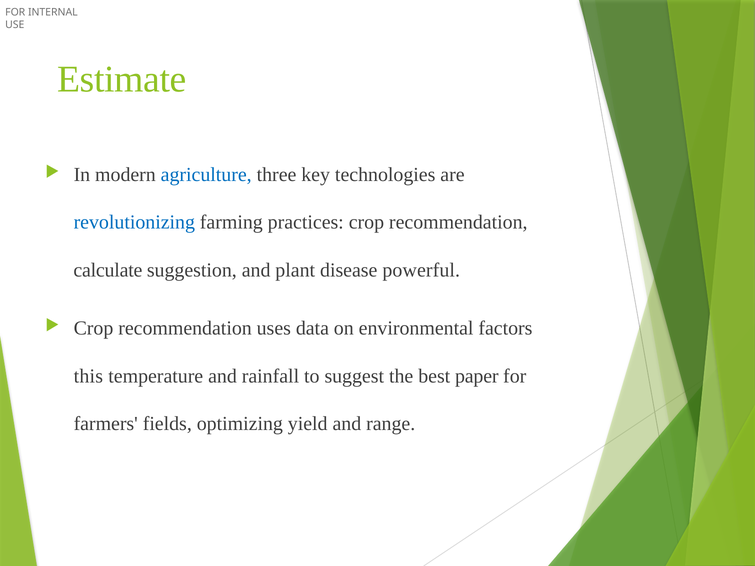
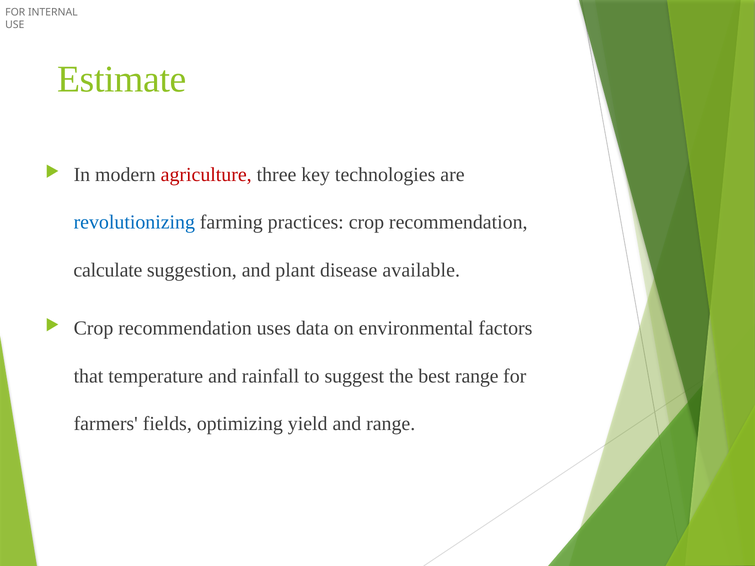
agriculture colour: blue -> red
powerful: powerful -> available
this: this -> that
best paper: paper -> range
